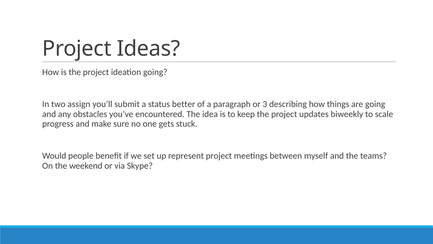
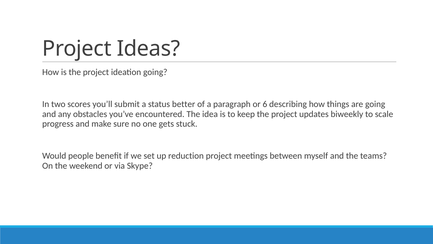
assign: assign -> scores
3: 3 -> 6
represent: represent -> reduction
